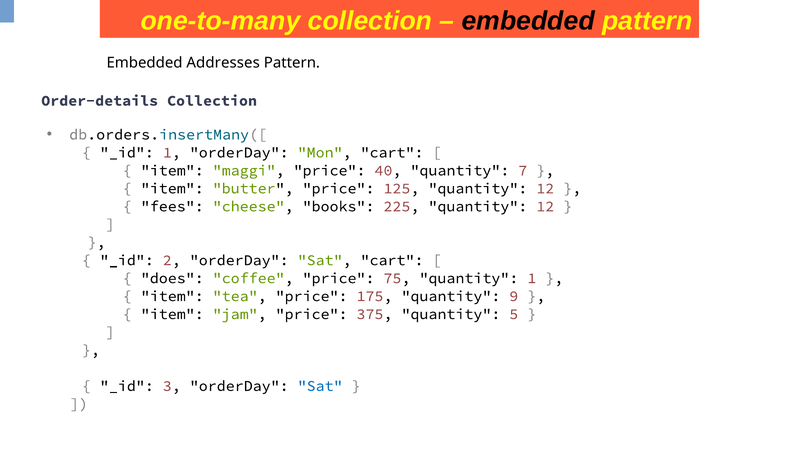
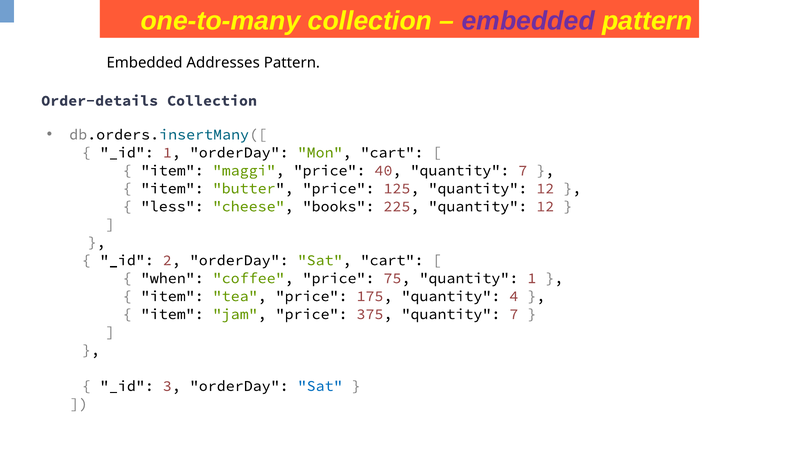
embedded at (528, 21) colour: black -> purple
fees: fees -> less
does: does -> when
9: 9 -> 4
375 quantity 5: 5 -> 7
